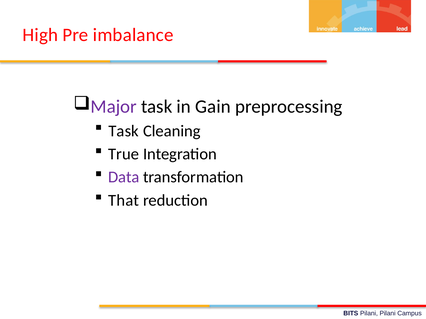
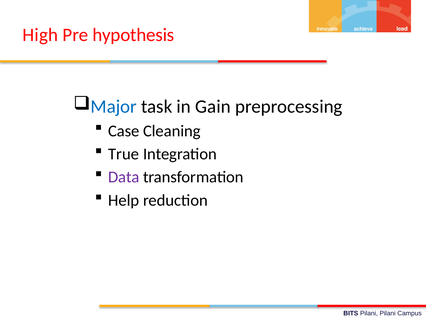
imbalance: imbalance -> hypothesis
Major colour: purple -> blue
Task at (124, 131): Task -> Case
That: That -> Help
